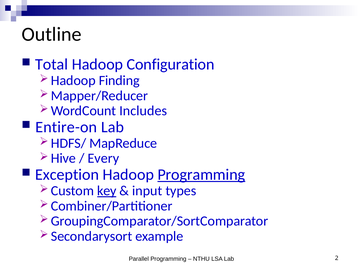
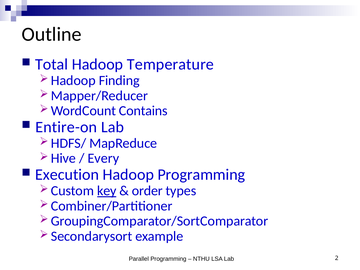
Configuration: Configuration -> Temperature
Includes: Includes -> Contains
Exception: Exception -> Execution
Programming at (201, 175) underline: present -> none
input: input -> order
